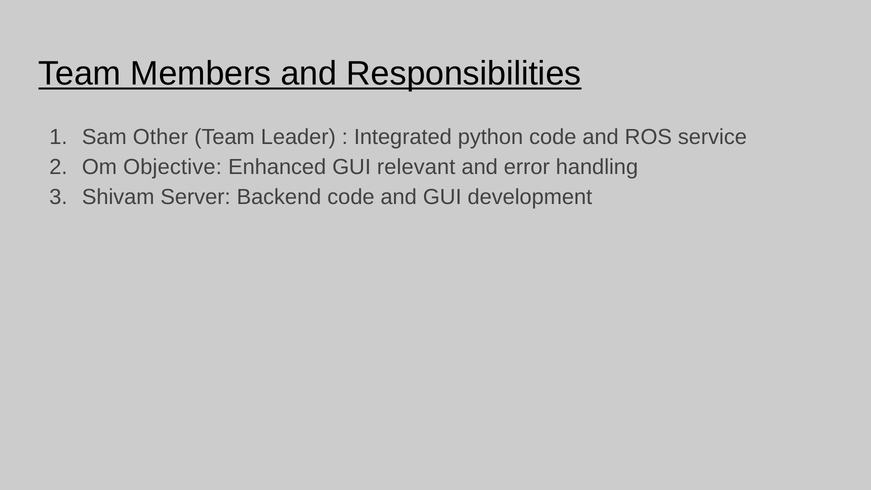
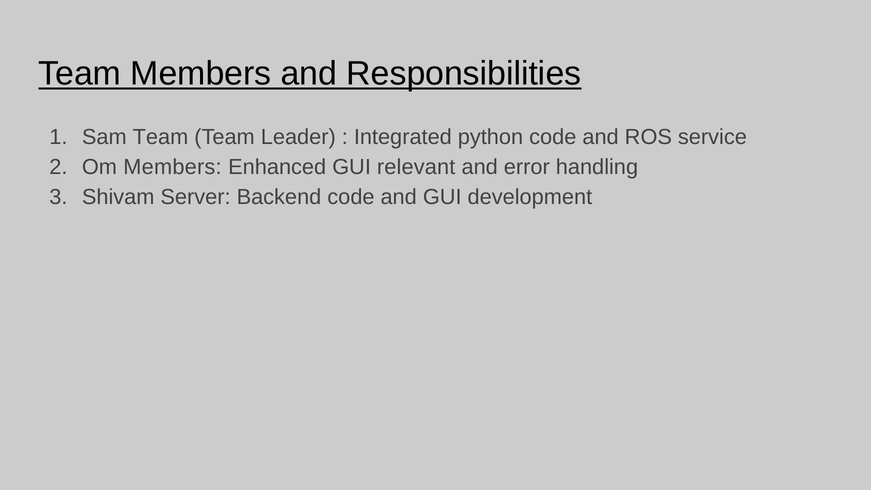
Sam Other: Other -> Team
Om Objective: Objective -> Members
